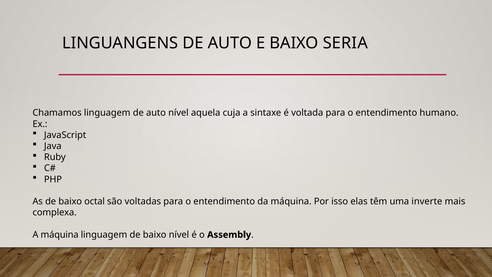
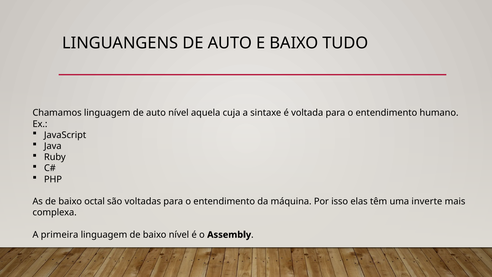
SERIA: SERIA -> TUDO
A máquina: máquina -> primeira
